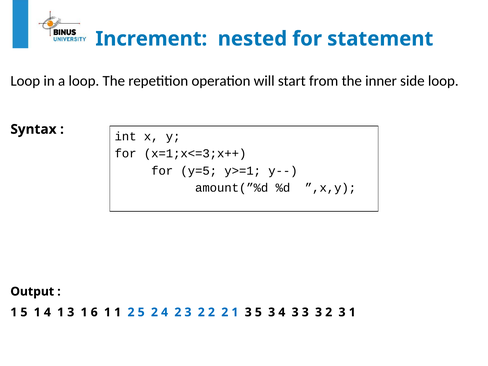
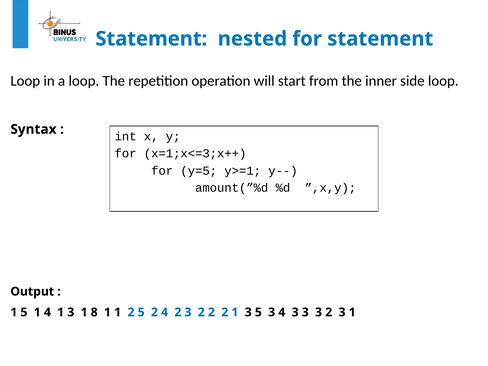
Increment at (151, 39): Increment -> Statement
6: 6 -> 8
